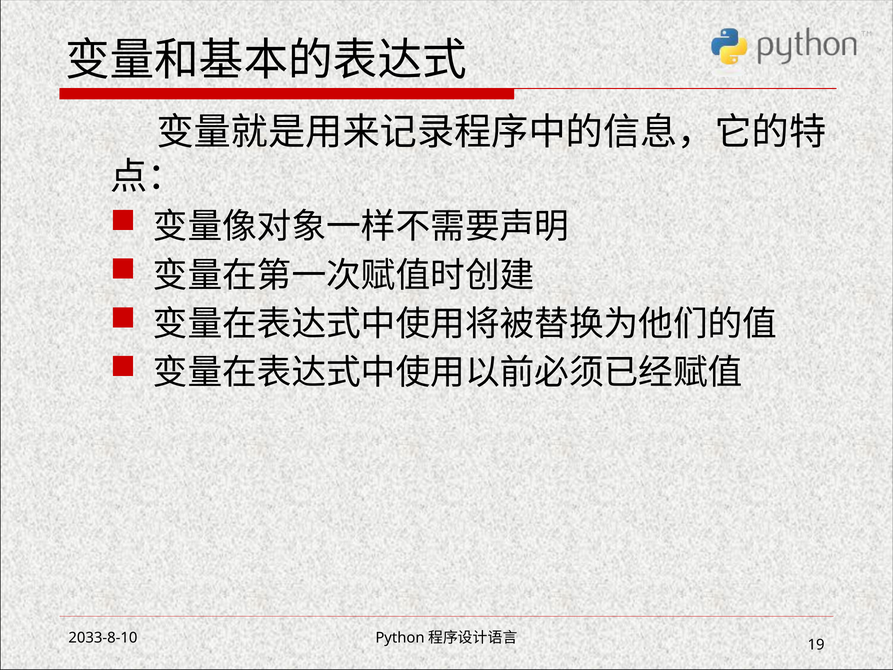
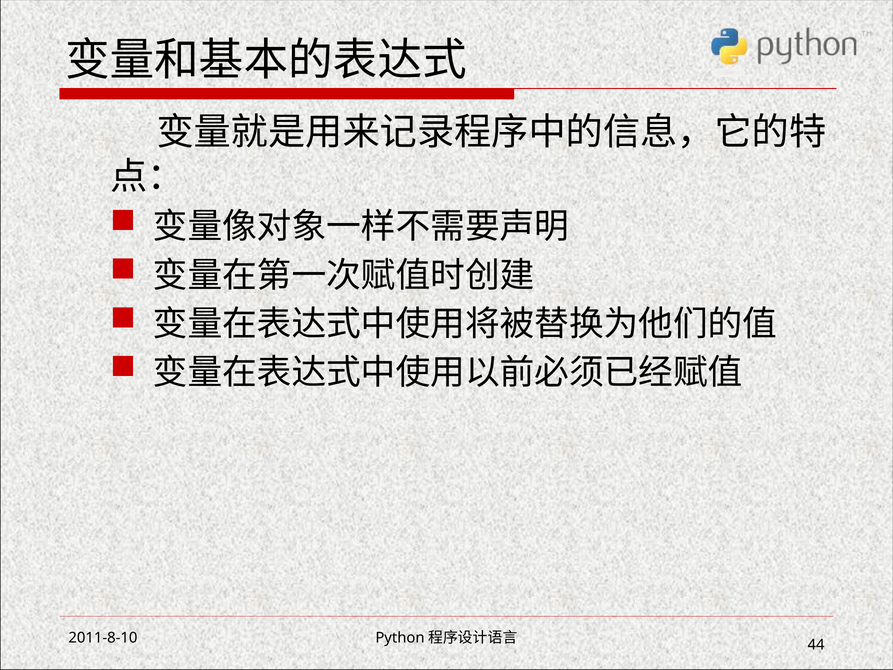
2033-8-10: 2033-8-10 -> 2011-8-10
19: 19 -> 44
